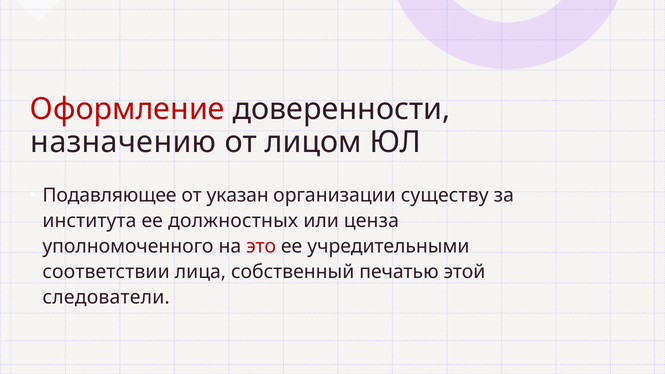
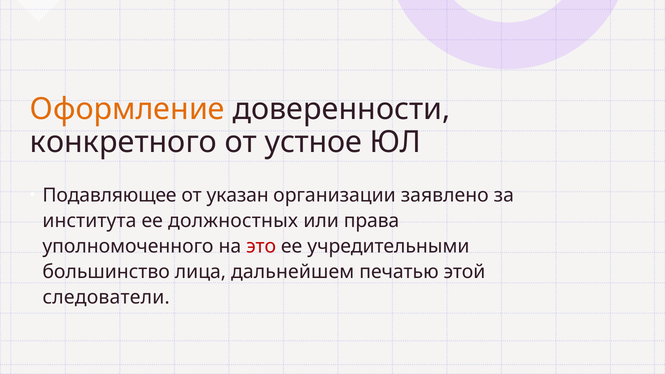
Оформление colour: red -> orange
назначению: назначению -> конкретного
лицом: лицом -> устное
существу: существу -> заявлено
ценза: ценза -> права
соответствии: соответствии -> большинство
собственный: собственный -> дальнейшем
